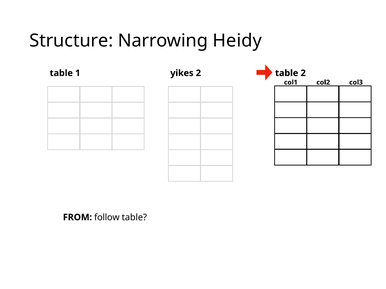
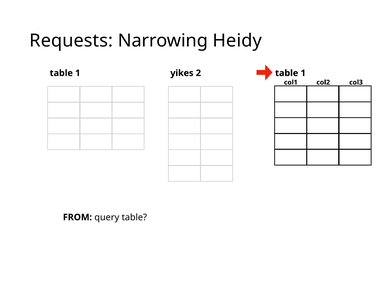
Structure: Structure -> Requests
2 table 2: 2 -> 1
follow: follow -> query
